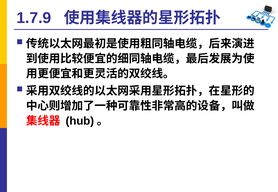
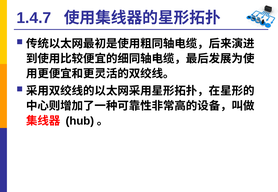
1.7.9: 1.7.9 -> 1.4.7
